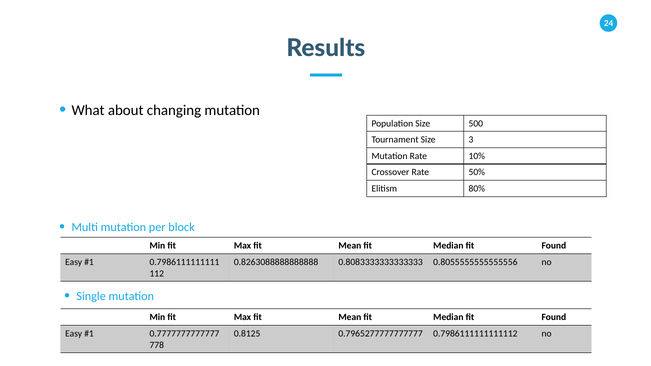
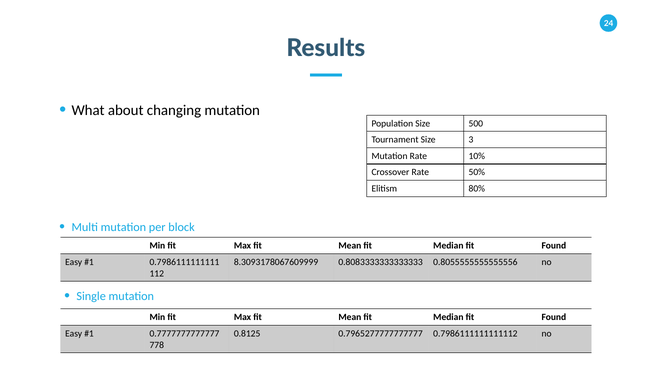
0.8263088888888888: 0.8263088888888888 -> 8.3093178067609999
